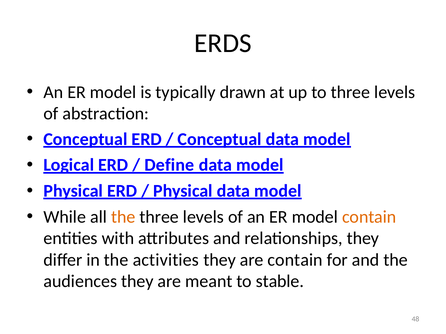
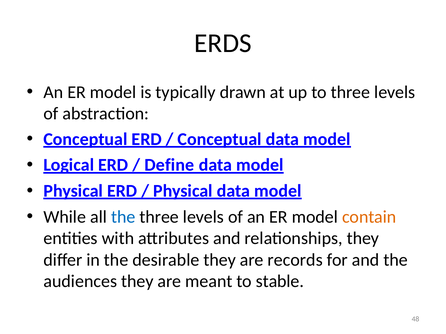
the at (123, 217) colour: orange -> blue
activities: activities -> desirable
are contain: contain -> records
